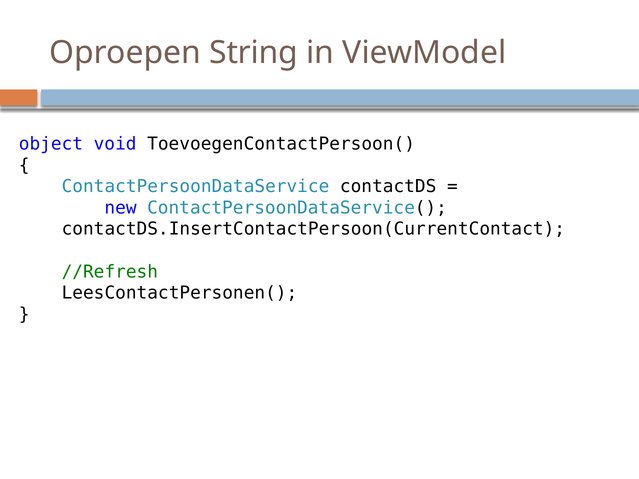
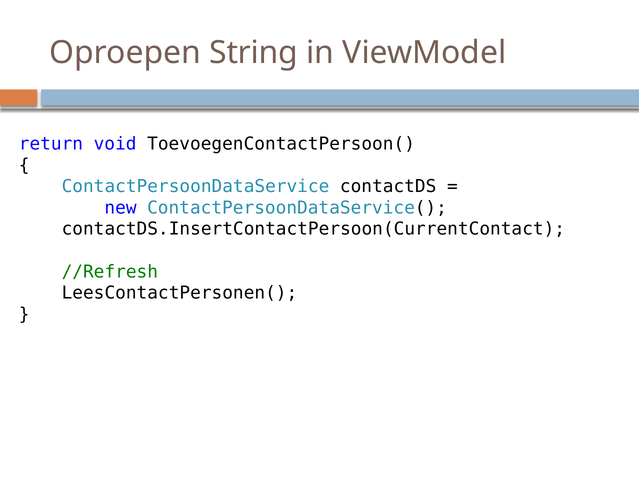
object: object -> return
